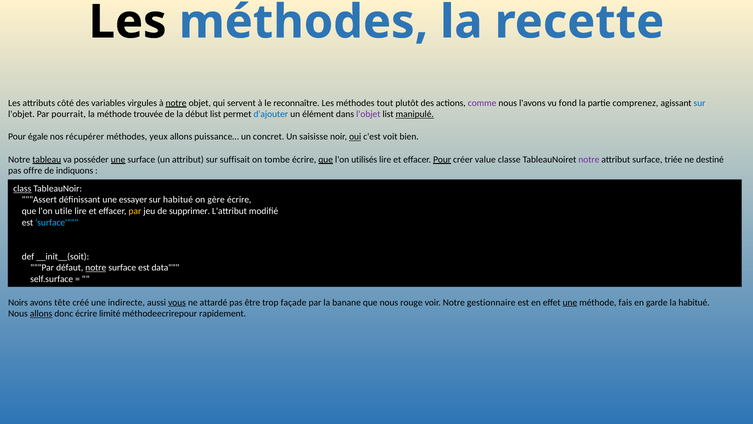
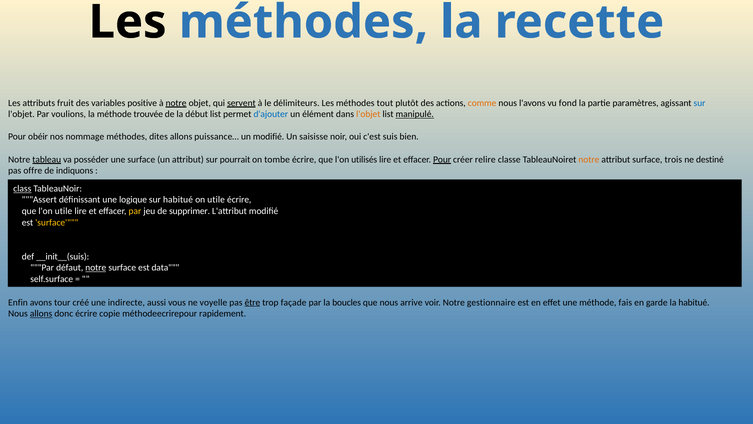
côté: côté -> fruit
virgules: virgules -> positive
servent underline: none -> present
reconnaître: reconnaître -> délimiteurs
comme colour: purple -> orange
comprenez: comprenez -> paramètres
pourrait: pourrait -> voulions
l'objet at (368, 114) colour: purple -> orange
égale: égale -> obéir
récupérer: récupérer -> nommage
yeux: yeux -> dites
un concret: concret -> modifié
oui underline: present -> none
voit: voit -> suis
une at (118, 159) underline: present -> none
suffisait: suffisait -> pourrait
que at (326, 159) underline: present -> none
value: value -> relire
notre at (589, 159) colour: purple -> orange
triée: triée -> trois
essayer: essayer -> logique
on gère: gère -> utile
surface at (57, 222) colour: light blue -> yellow
__init__(soit: __init__(soit -> __init__(suis
Noirs: Noirs -> Enfin
tête: tête -> tour
vous underline: present -> none
attardé: attardé -> voyelle
être underline: none -> present
banane: banane -> boucles
rouge: rouge -> arrive
une at (570, 302) underline: present -> none
limité: limité -> copie
